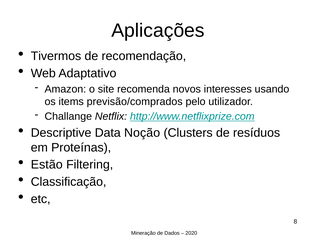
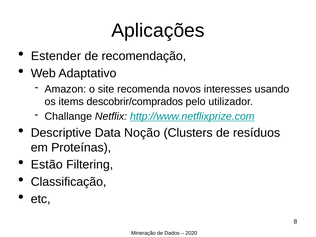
Tivermos: Tivermos -> Estender
previsão/comprados: previsão/comprados -> descobrir/comprados
